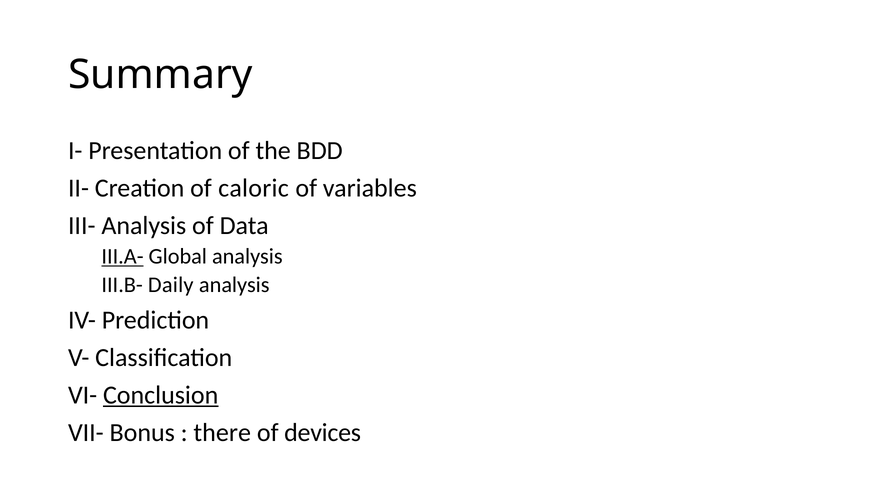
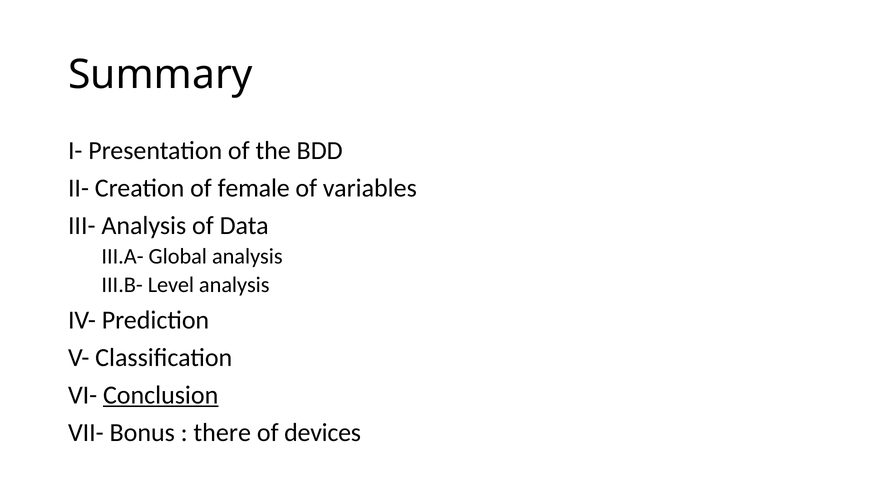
caloric: caloric -> female
III.A- underline: present -> none
Daily: Daily -> Level
